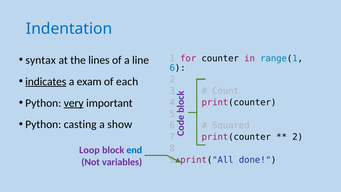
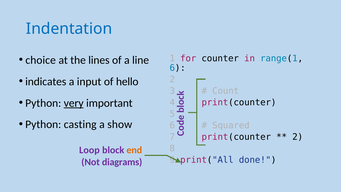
syntax: syntax -> choice
indicates underline: present -> none
exam: exam -> input
each: each -> hello
end colour: blue -> orange
variables: variables -> diagrams
